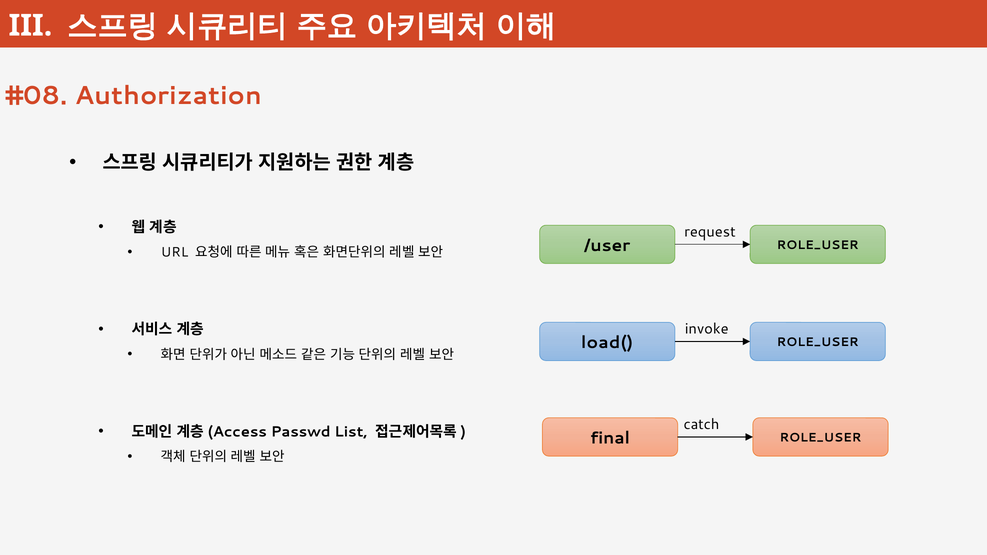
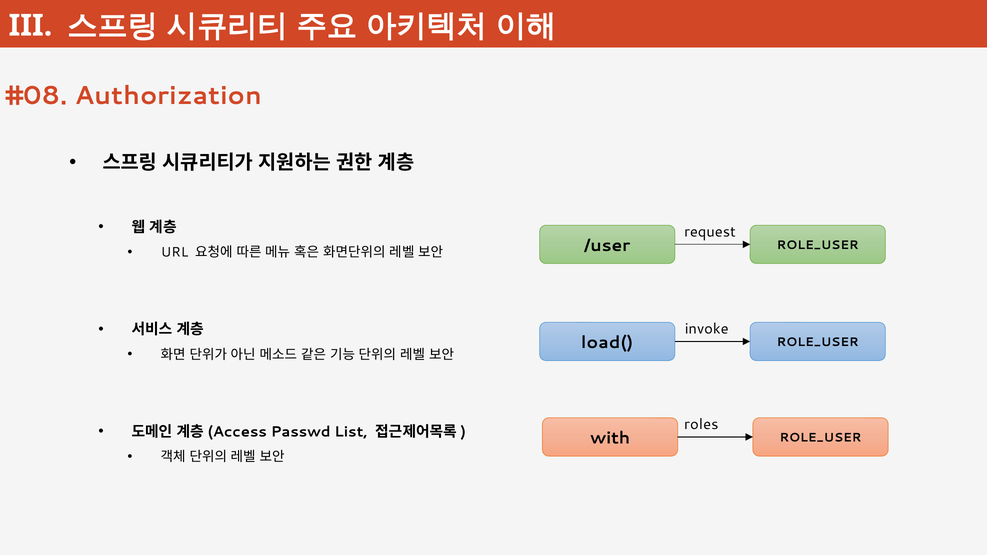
catch: catch -> roles
final: final -> with
